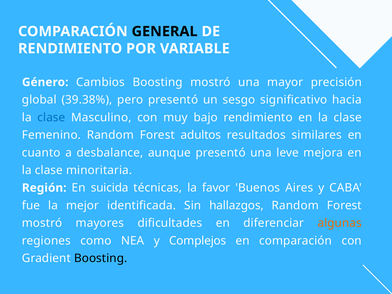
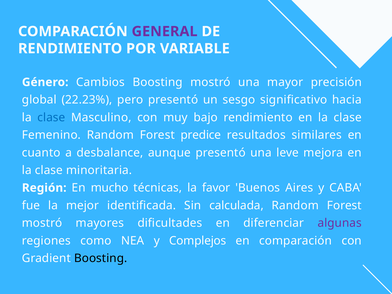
GENERAL colour: black -> purple
39.38%: 39.38% -> 22.23%
adultos: adultos -> predice
suicida: suicida -> mucho
hallazgos: hallazgos -> calculada
algunas colour: orange -> purple
